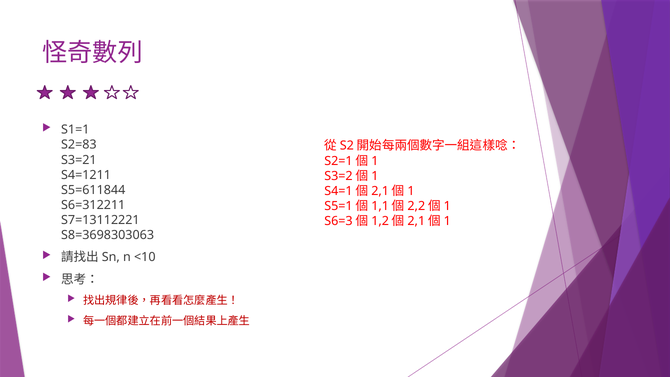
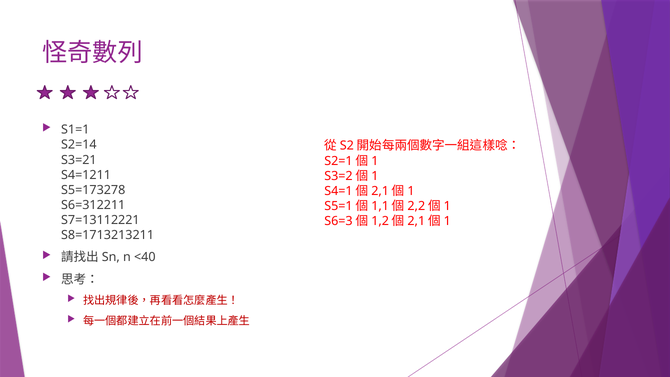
S2=83: S2=83 -> S2=14
S5=611844: S5=611844 -> S5=173278
S8=3698303063: S8=3698303063 -> S8=1713213211
<10: <10 -> <40
